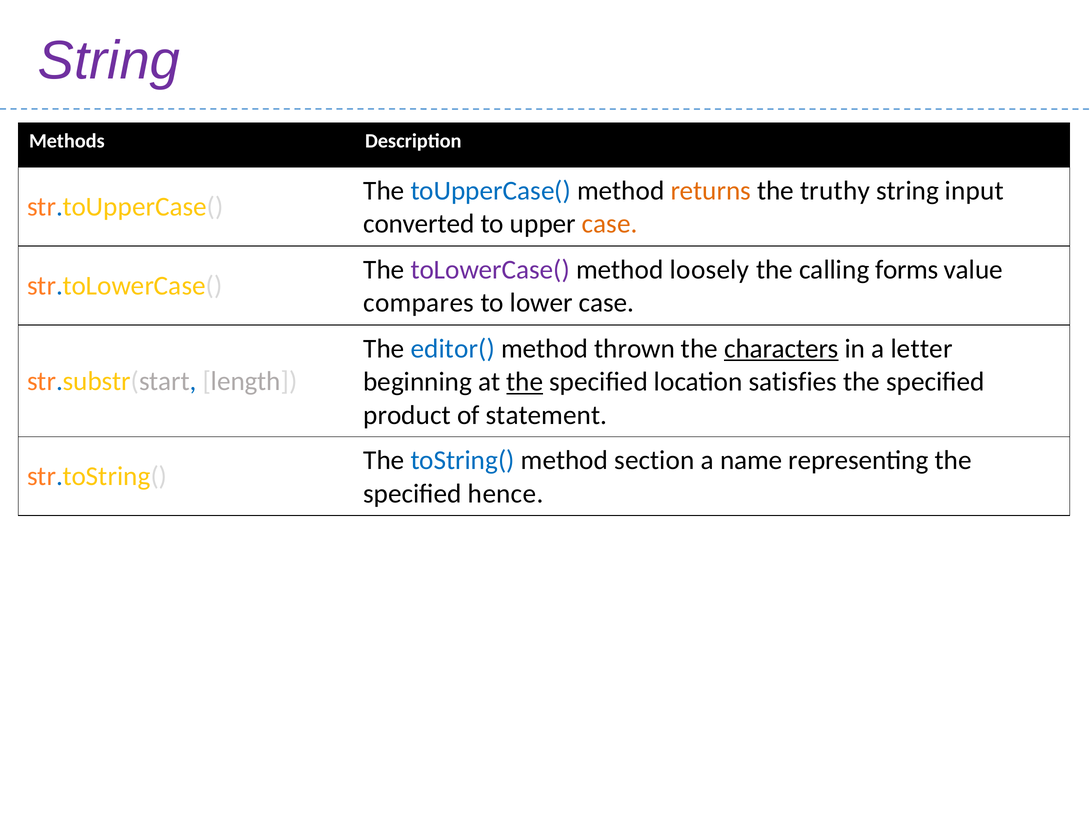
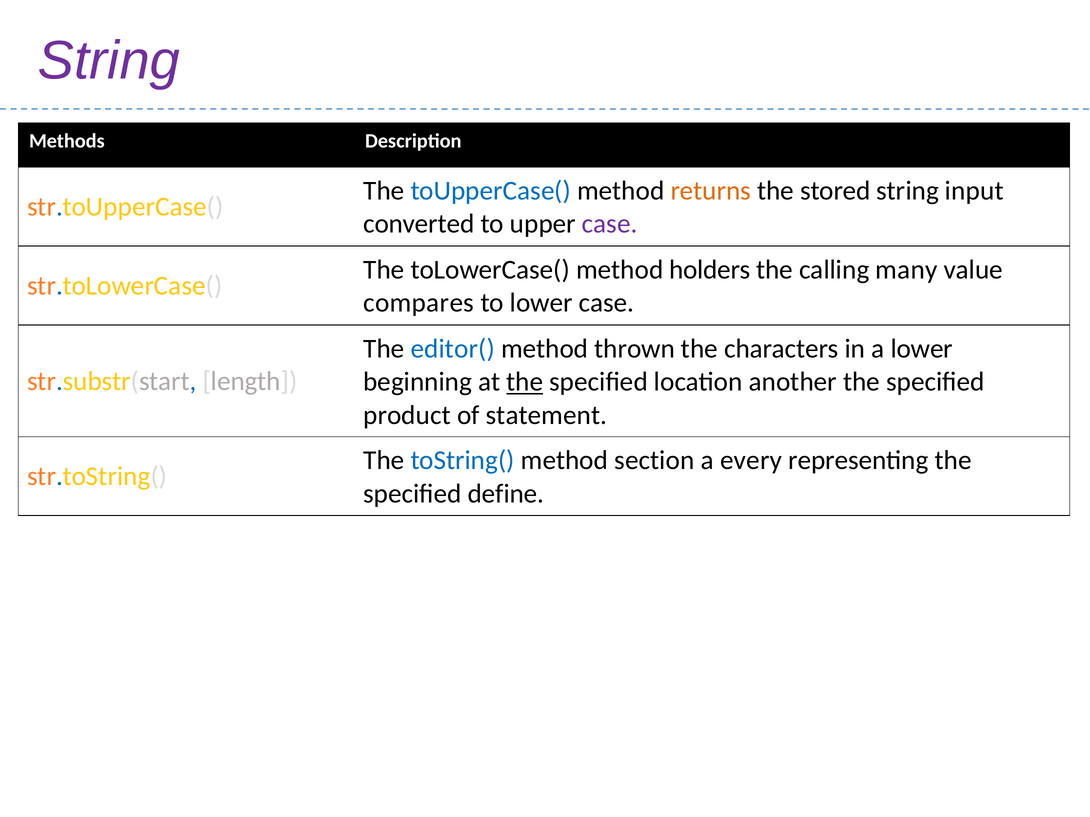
truthy: truthy -> stored
case at (610, 224) colour: orange -> purple
toLowerCase( colour: purple -> black
loosely: loosely -> holders
forms: forms -> many
characters underline: present -> none
a letter: letter -> lower
satisfies: satisfies -> another
name: name -> every
hence: hence -> define
